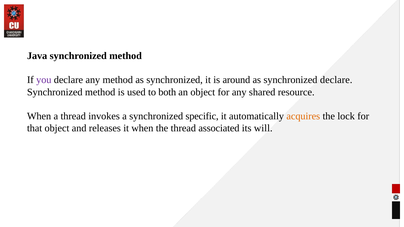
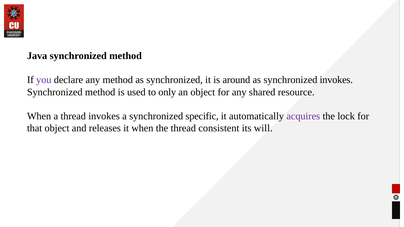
synchronized declare: declare -> invokes
both: both -> only
acquires colour: orange -> purple
associated: associated -> consistent
